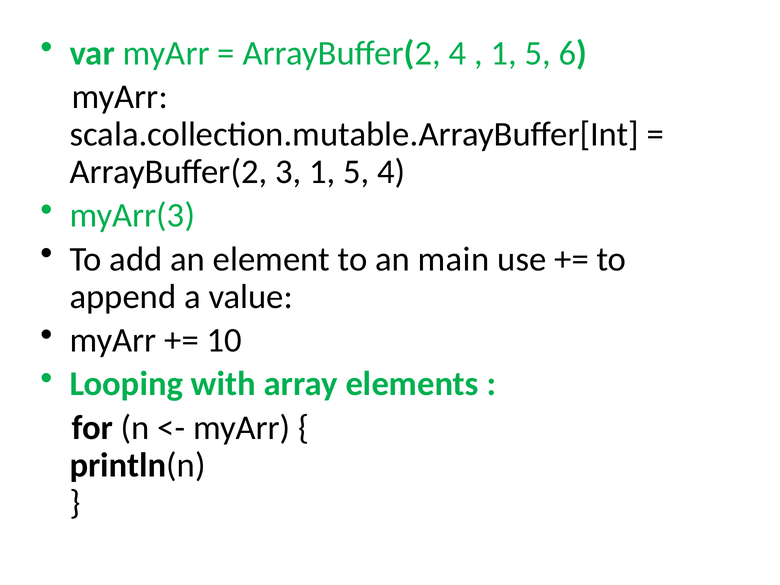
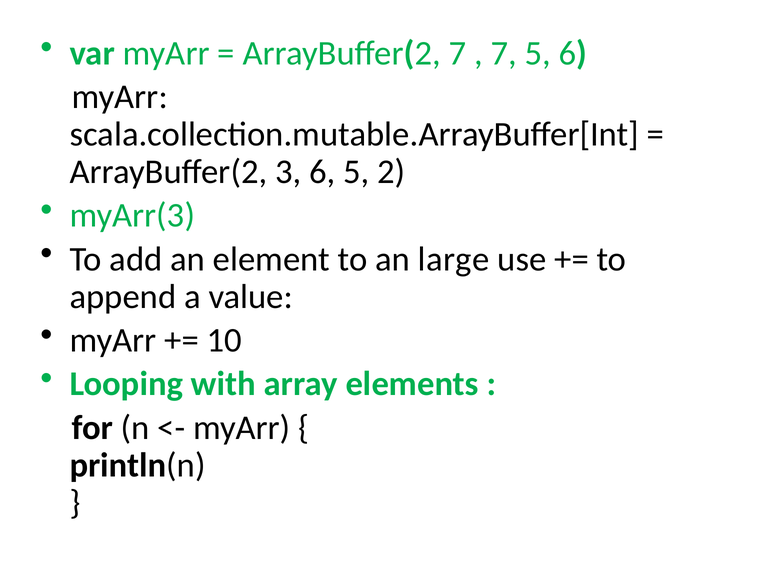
ArrayBuffer(2 4: 4 -> 7
1 at (504, 53): 1 -> 7
3 1: 1 -> 6
5 4: 4 -> 2
main: main -> large
